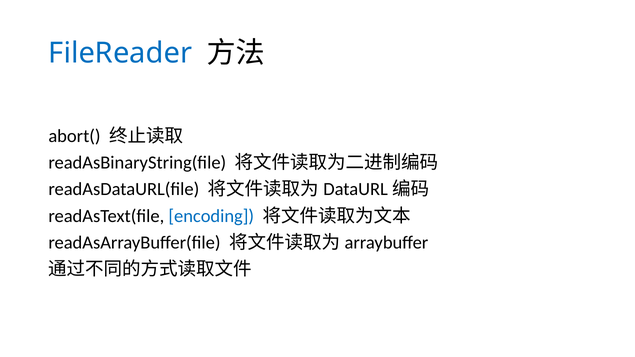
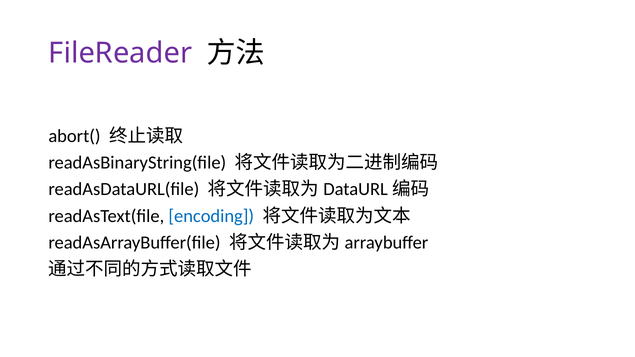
FileReader colour: blue -> purple
